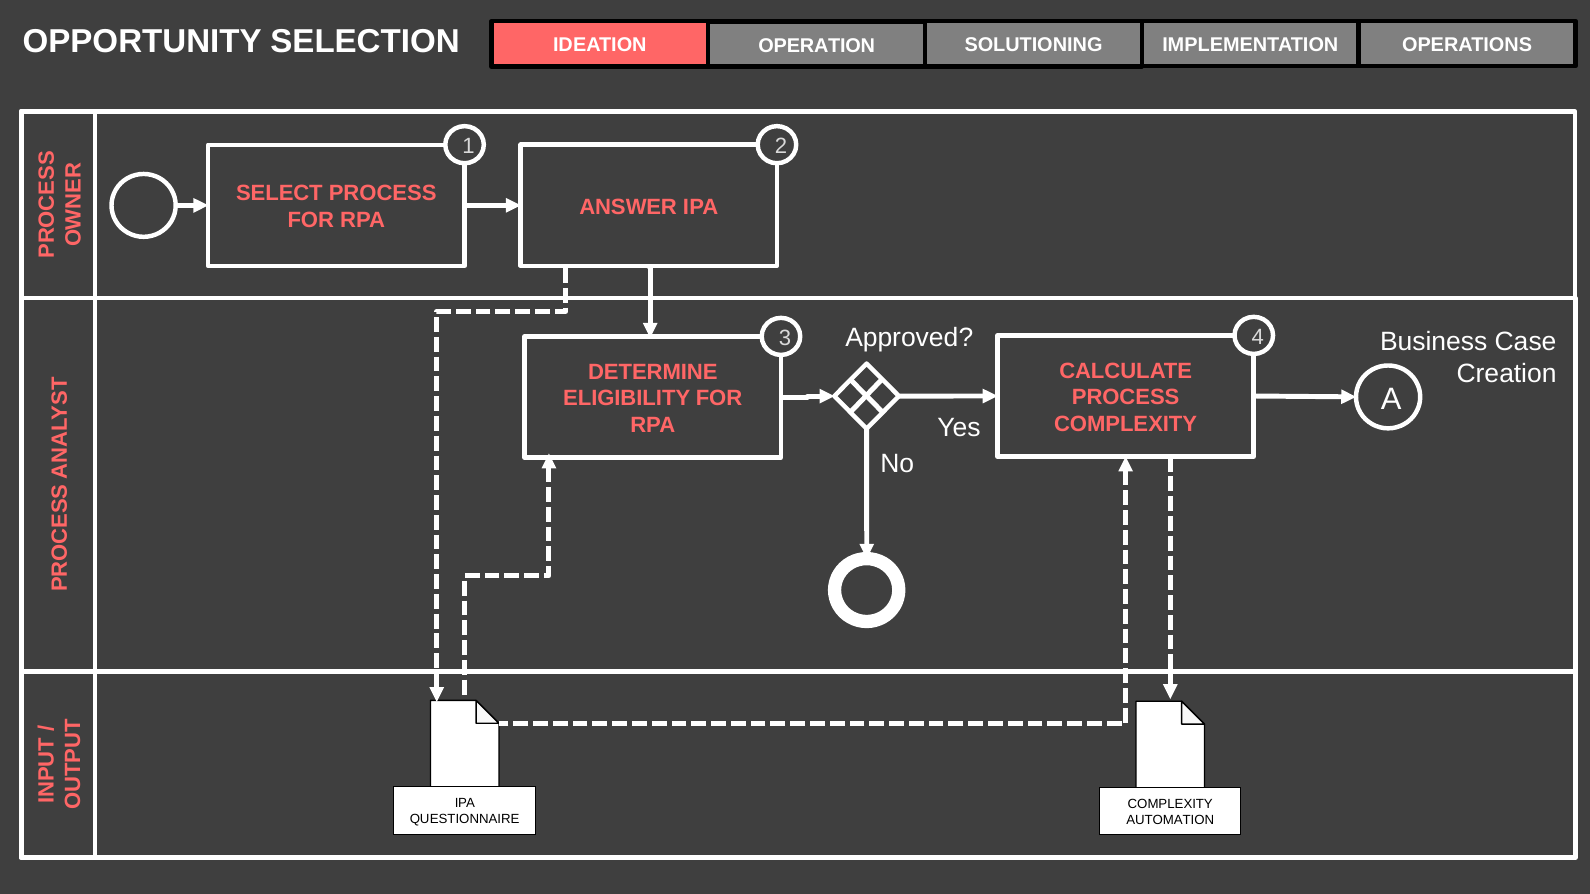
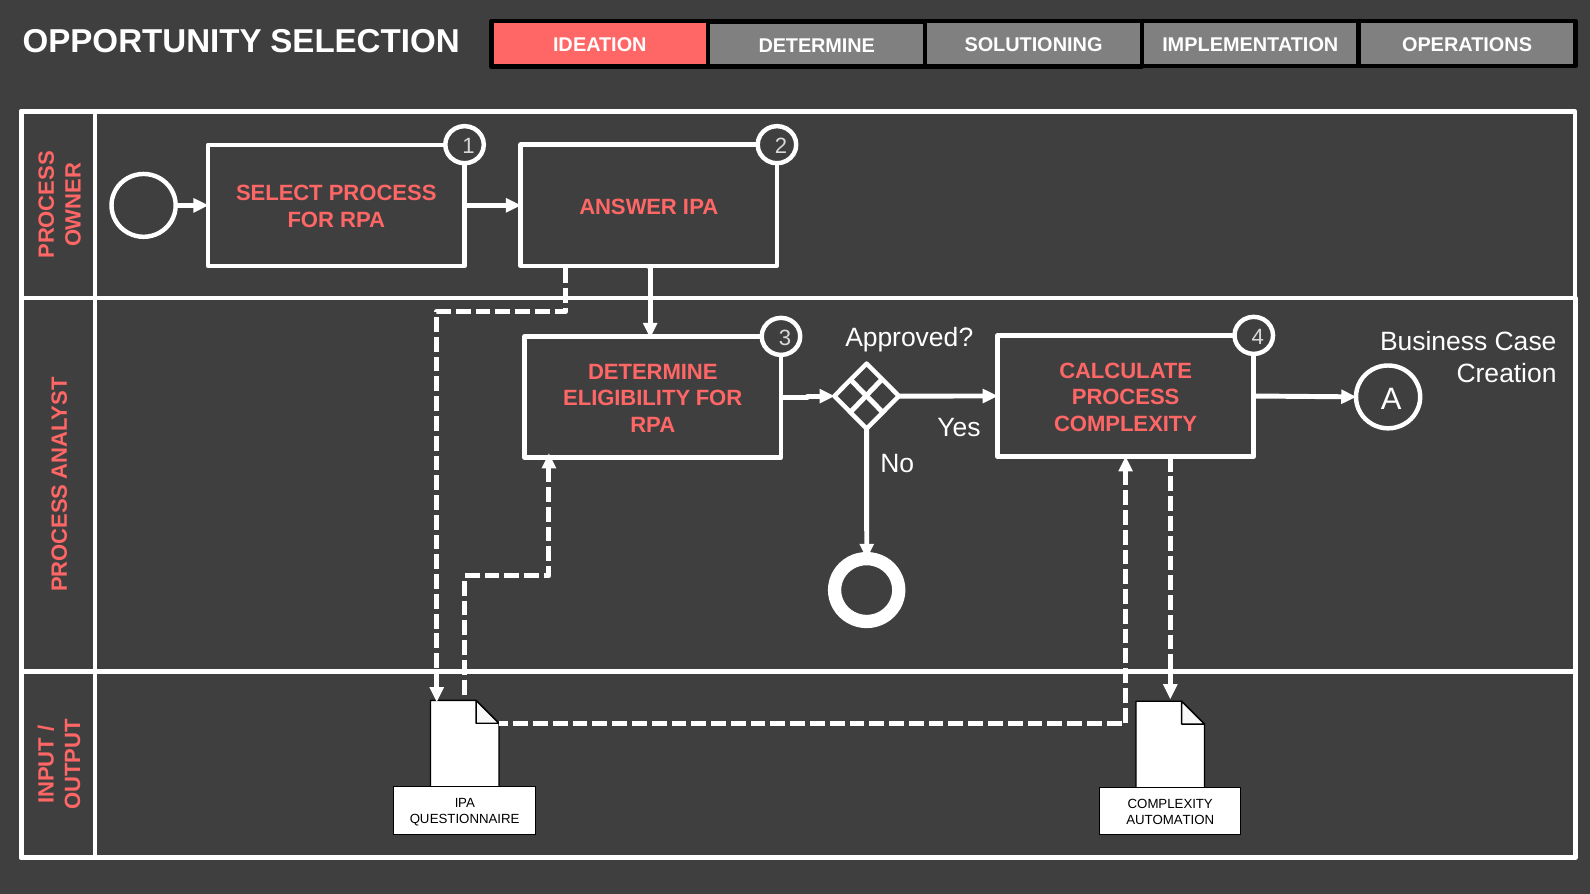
OPERATION at (817, 46): OPERATION -> DETERMINE
